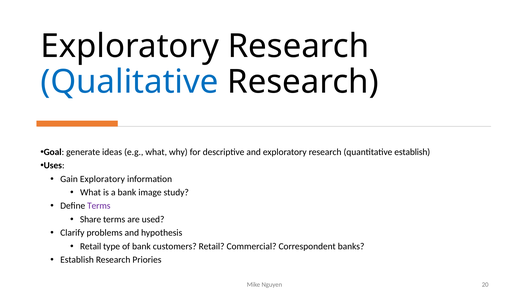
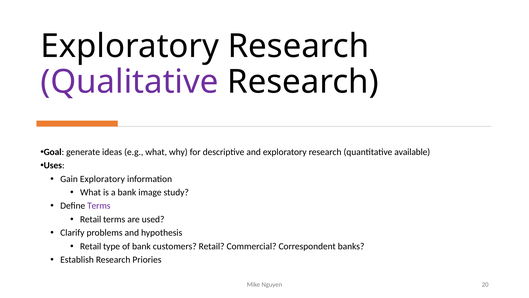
Qualitative colour: blue -> purple
quantitative establish: establish -> available
Share at (91, 219): Share -> Retail
